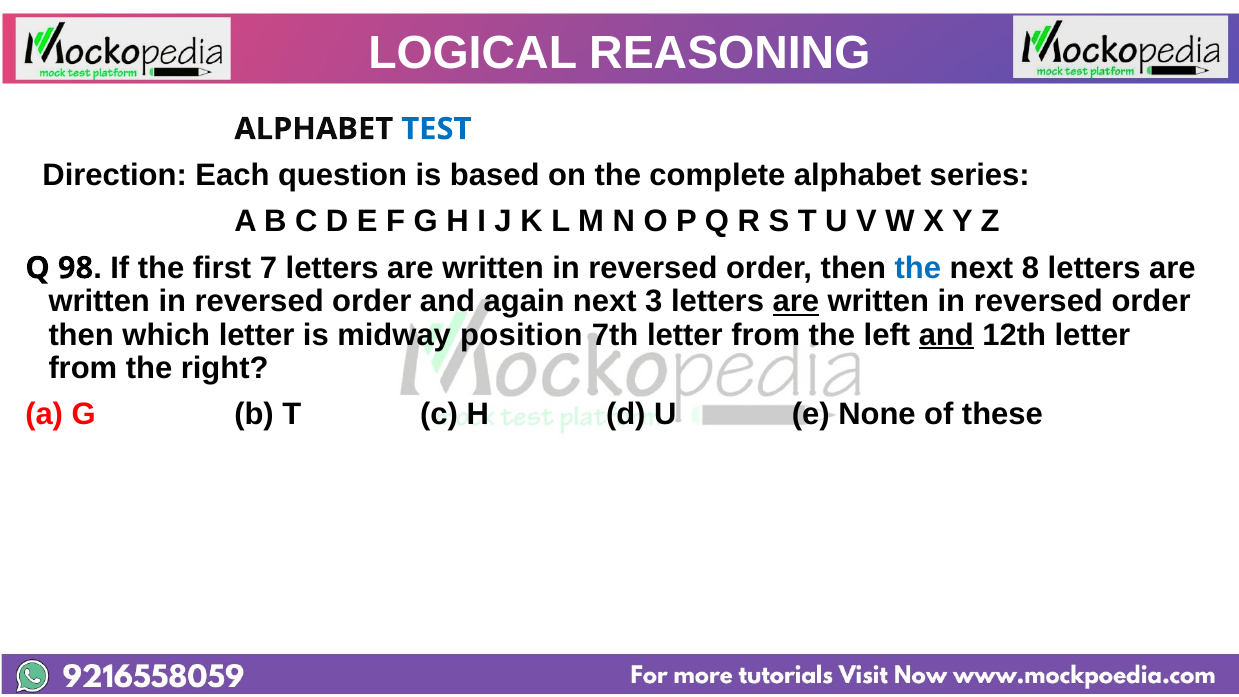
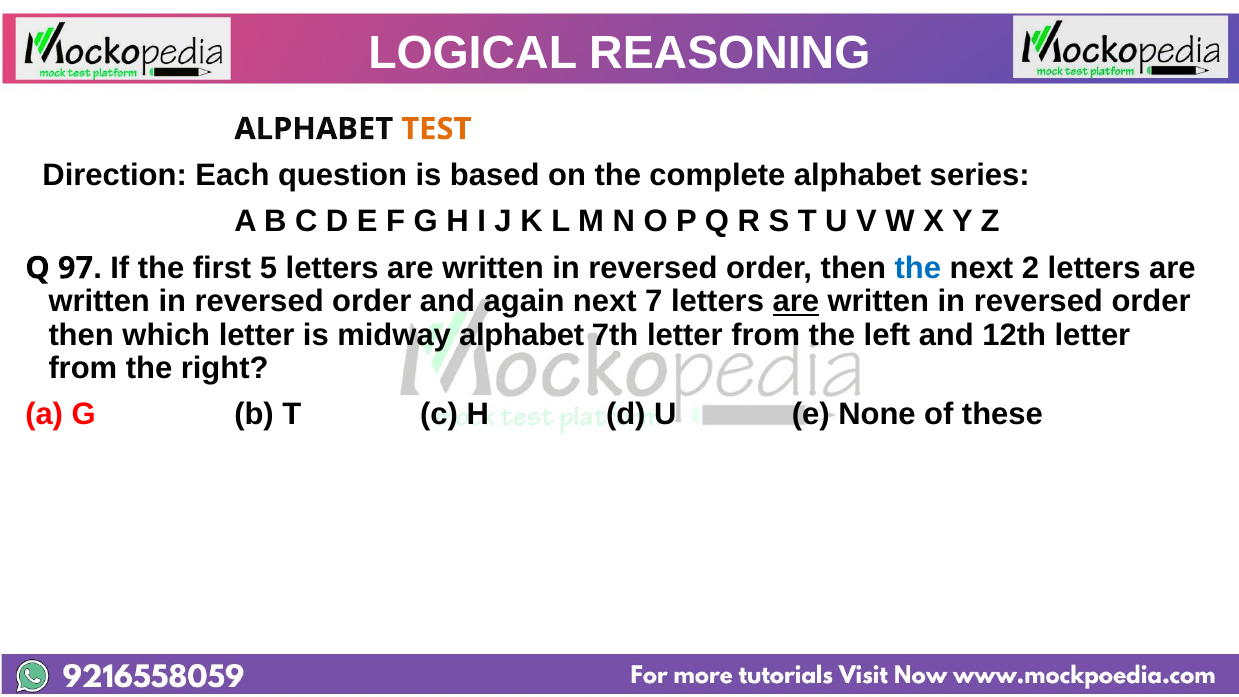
TEST colour: blue -> orange
98: 98 -> 97
7: 7 -> 5
8: 8 -> 2
3: 3 -> 7
midway position: position -> alphabet
and at (946, 335) underline: present -> none
